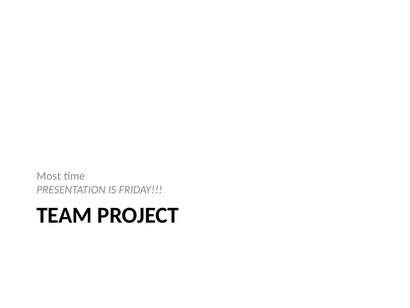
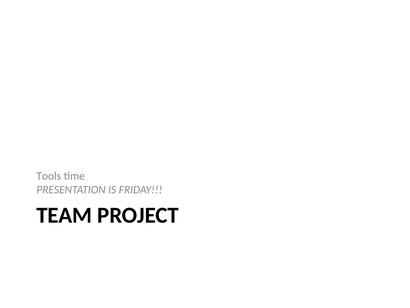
Most: Most -> Tools
